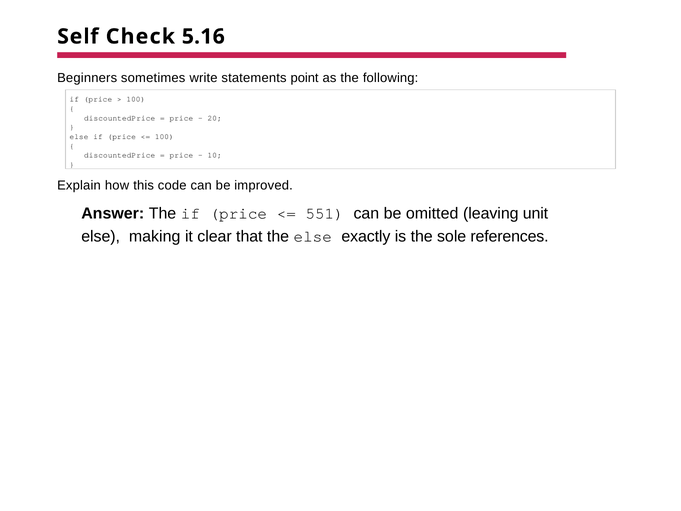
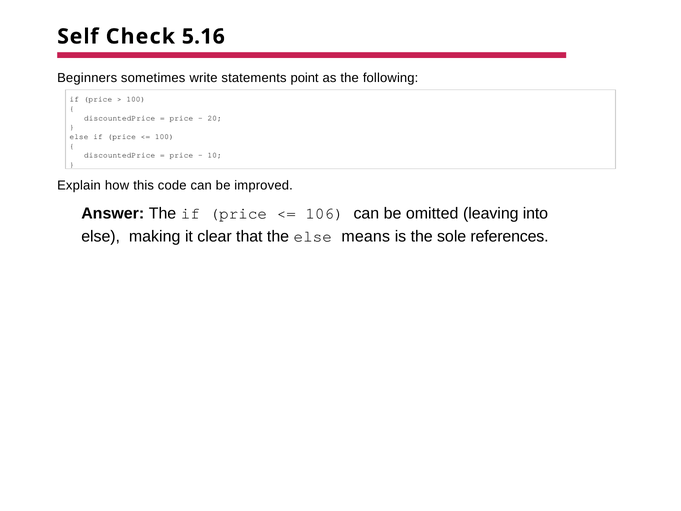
551: 551 -> 106
unit: unit -> into
exactly: exactly -> means
